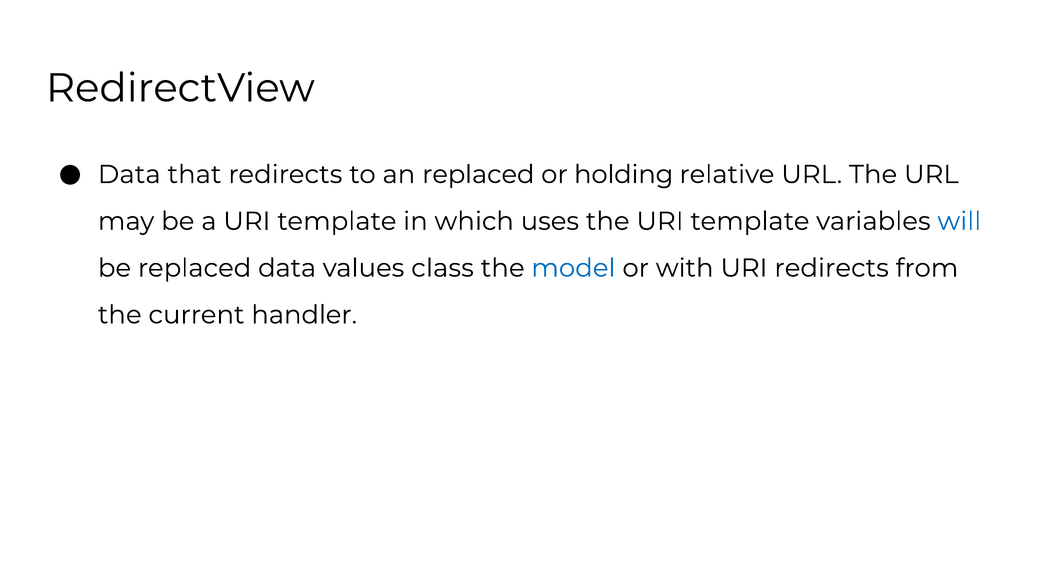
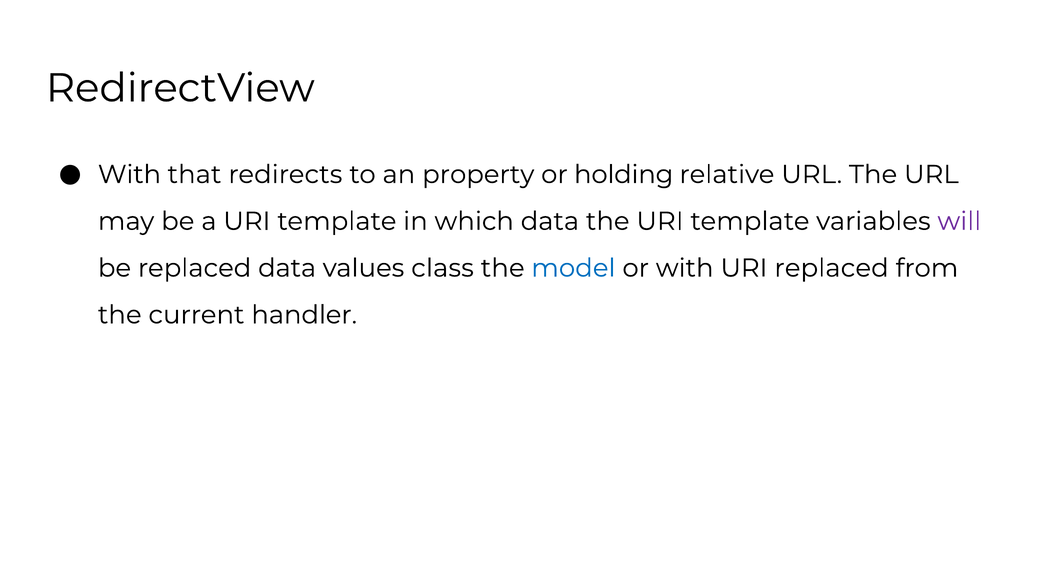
Data at (129, 174): Data -> With
an replaced: replaced -> property
which uses: uses -> data
will colour: blue -> purple
URI redirects: redirects -> replaced
